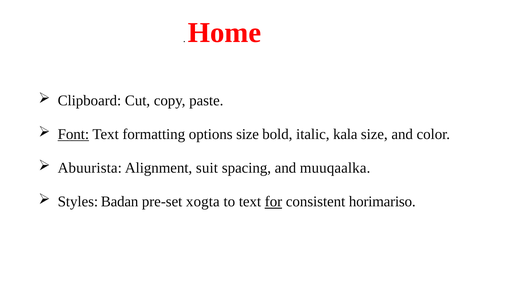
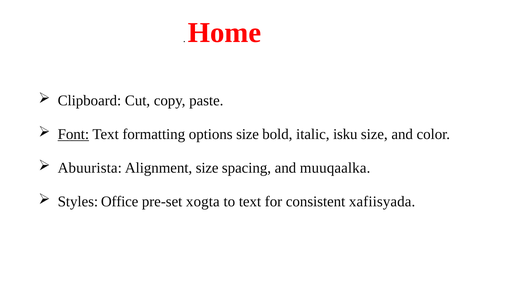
kala: kala -> isku
Alignment suit: suit -> size
Badan: Badan -> Office
for underline: present -> none
horimariso: horimariso -> xafiisyada
